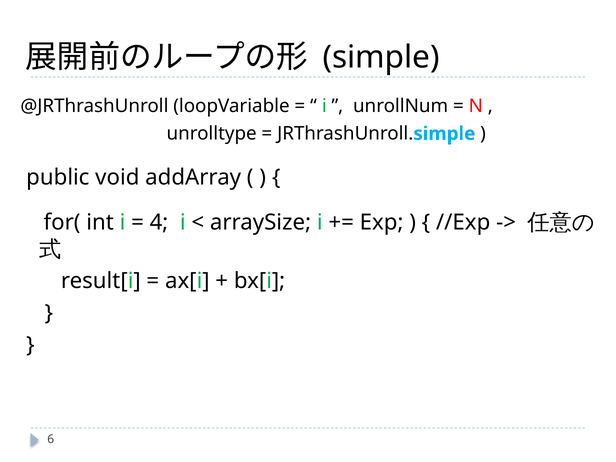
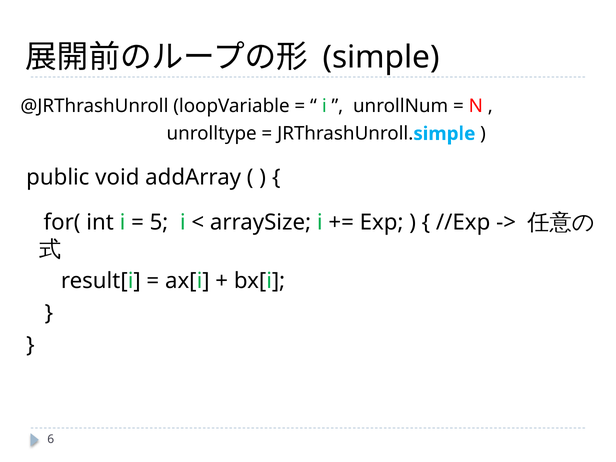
4: 4 -> 5
